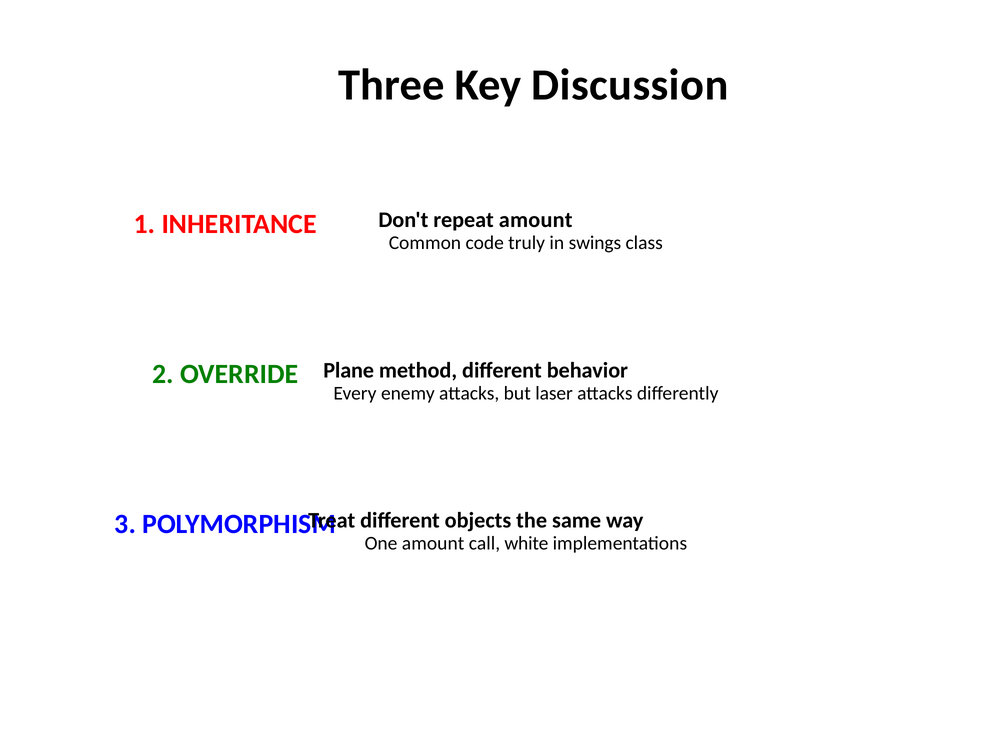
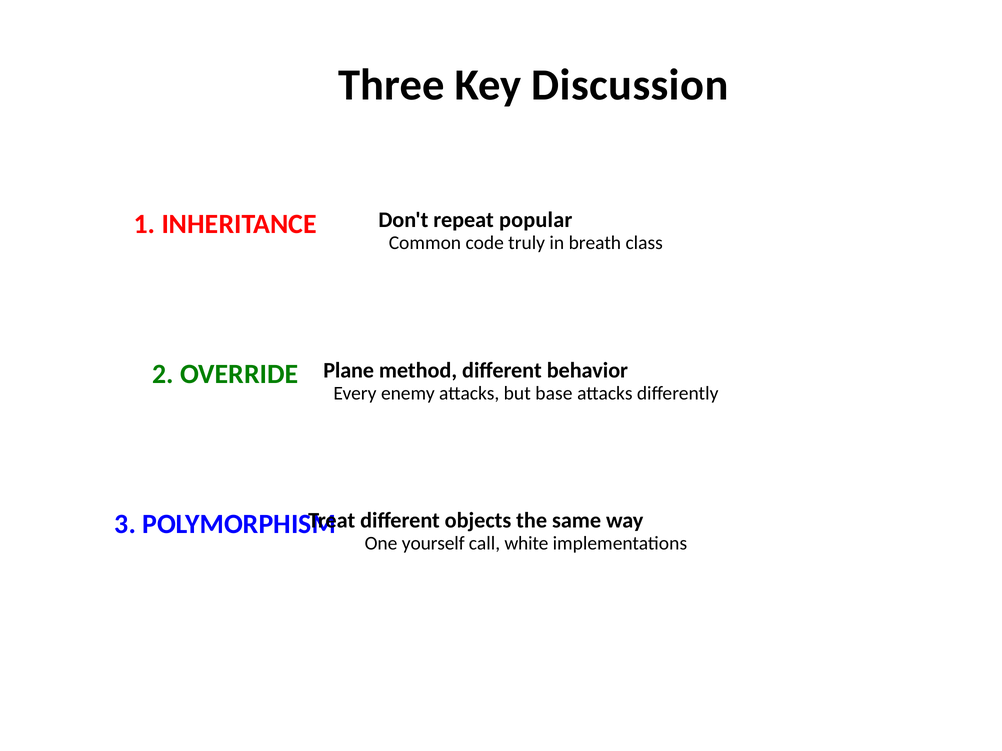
repeat amount: amount -> popular
swings: swings -> breath
laser: laser -> base
One amount: amount -> yourself
